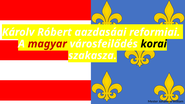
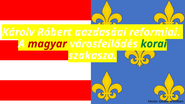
korai colour: black -> green
